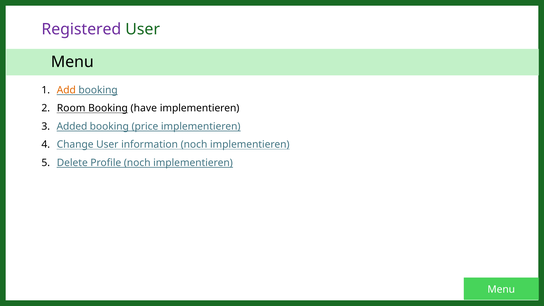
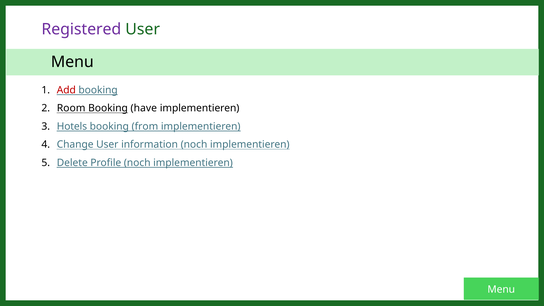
Add colour: orange -> red
Added: Added -> Hotels
price: price -> from
